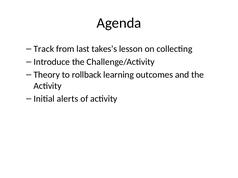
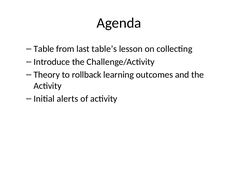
Track: Track -> Table
takes’s: takes’s -> table’s
